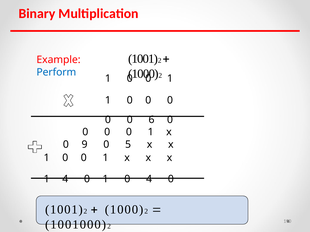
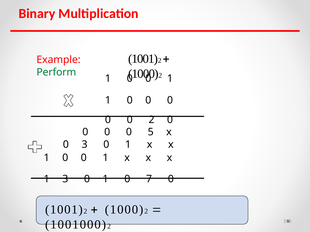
Perform colour: blue -> green
0 6: 6 -> 2
0 0 0 1: 1 -> 5
0 9: 9 -> 3
5 at (128, 145): 5 -> 1
1 4: 4 -> 3
0 4: 4 -> 7
